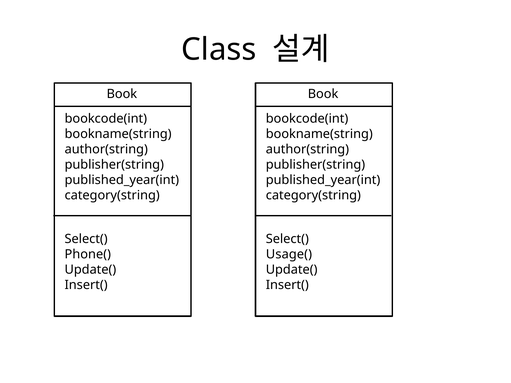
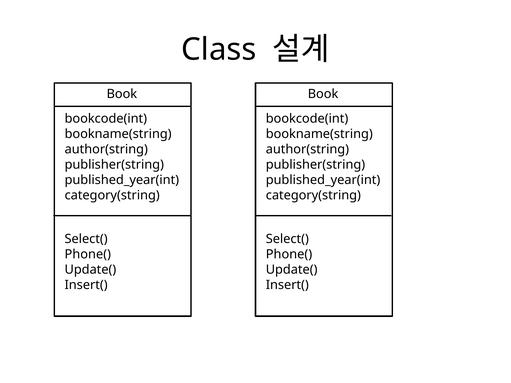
Usage( at (289, 255): Usage( -> Phone(
